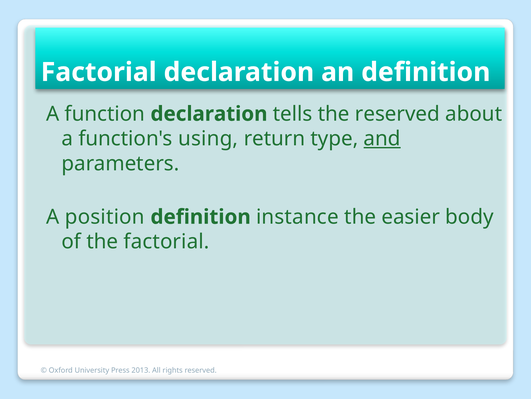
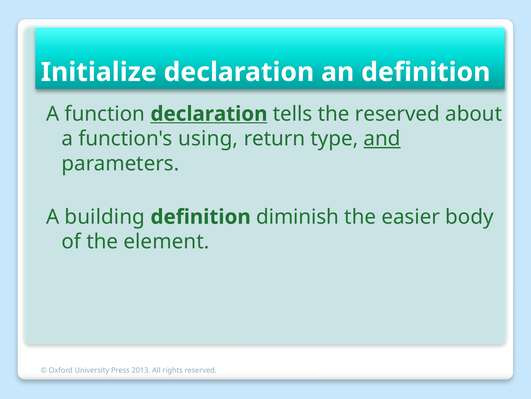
Factorial at (99, 72): Factorial -> Initialize
declaration at (209, 114) underline: none -> present
position: position -> building
instance: instance -> diminish
the factorial: factorial -> element
